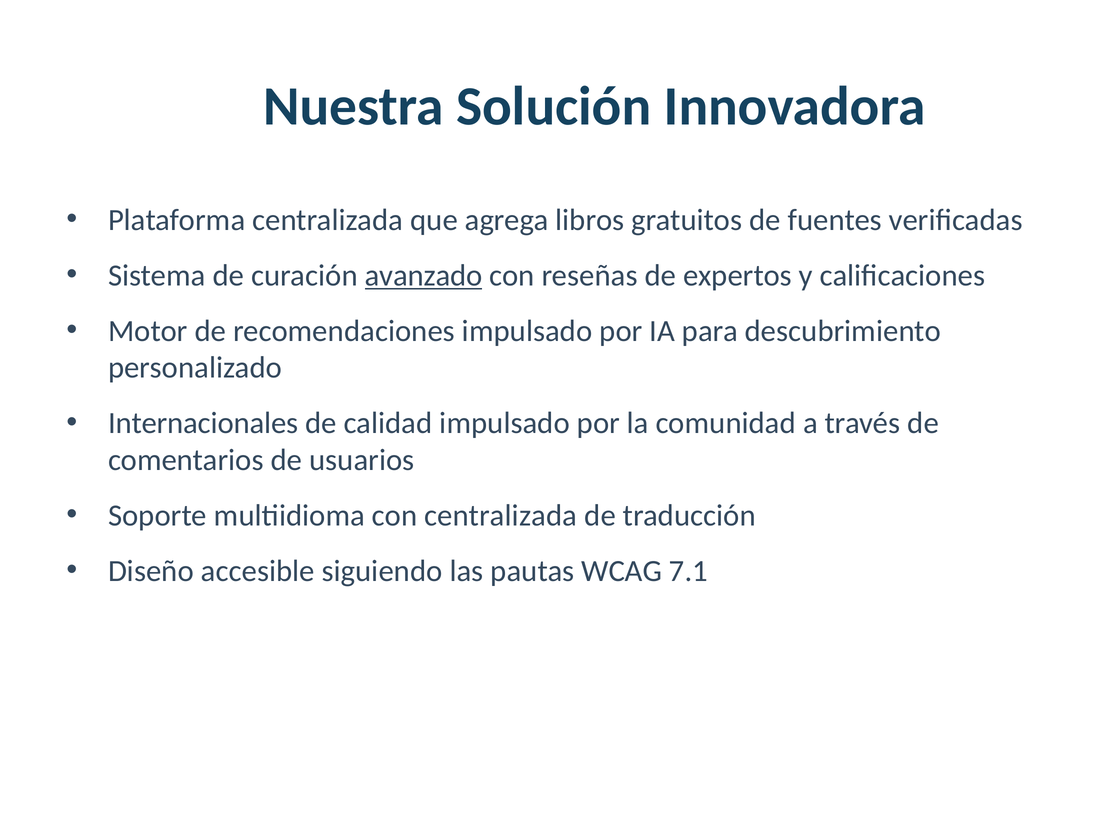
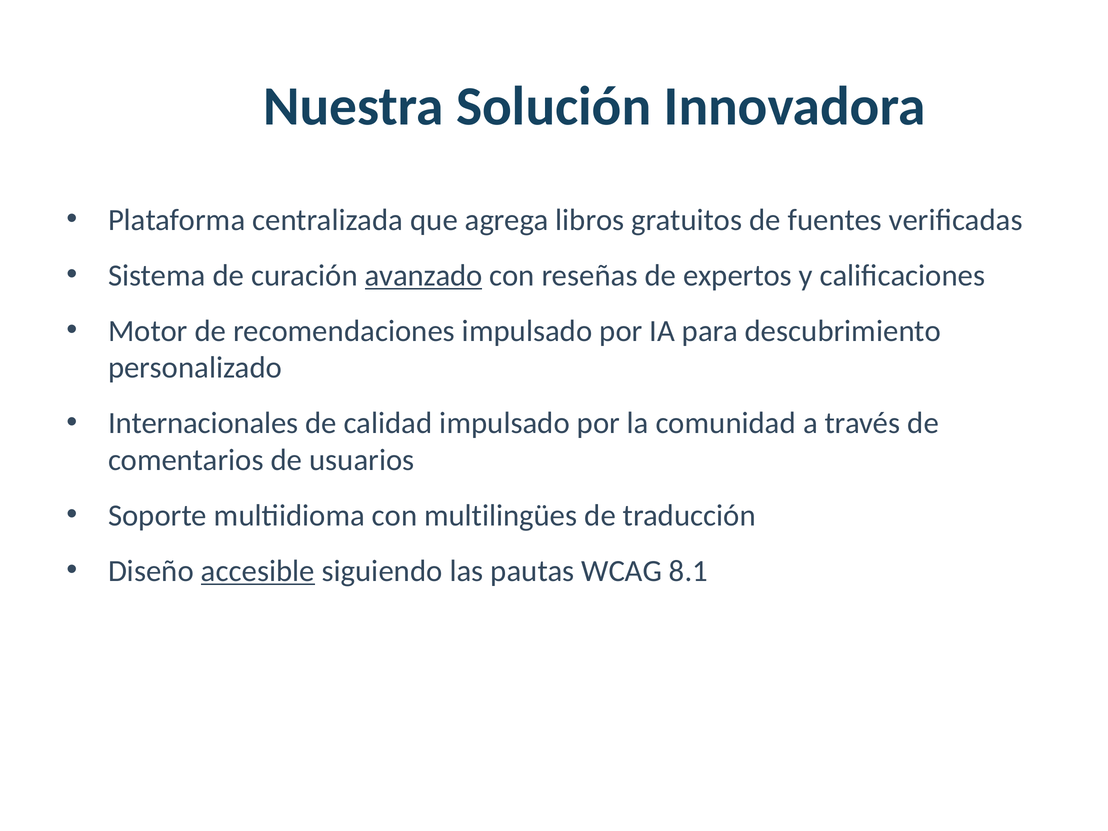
con centralizada: centralizada -> multilingües
accesible underline: none -> present
7.1: 7.1 -> 8.1
